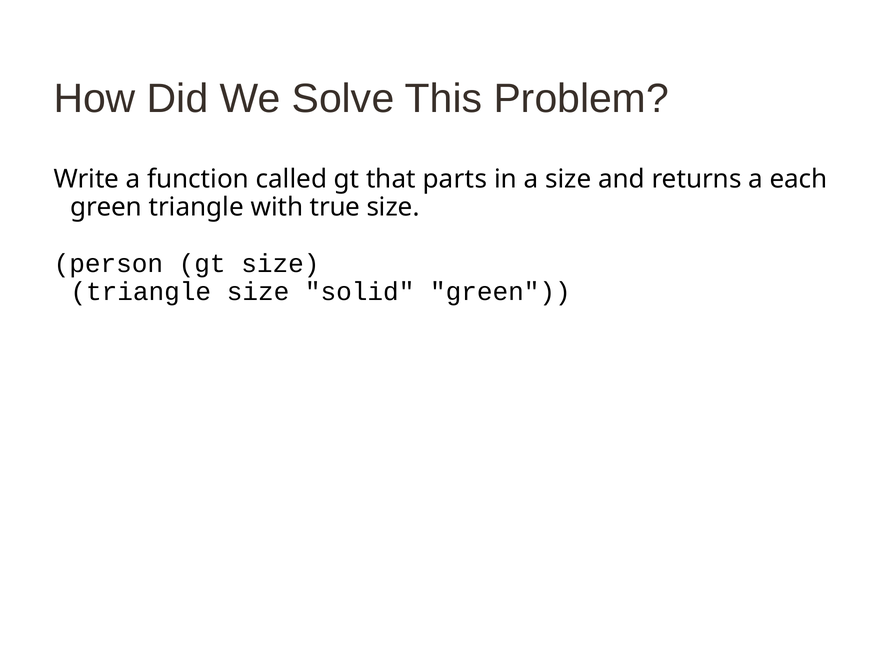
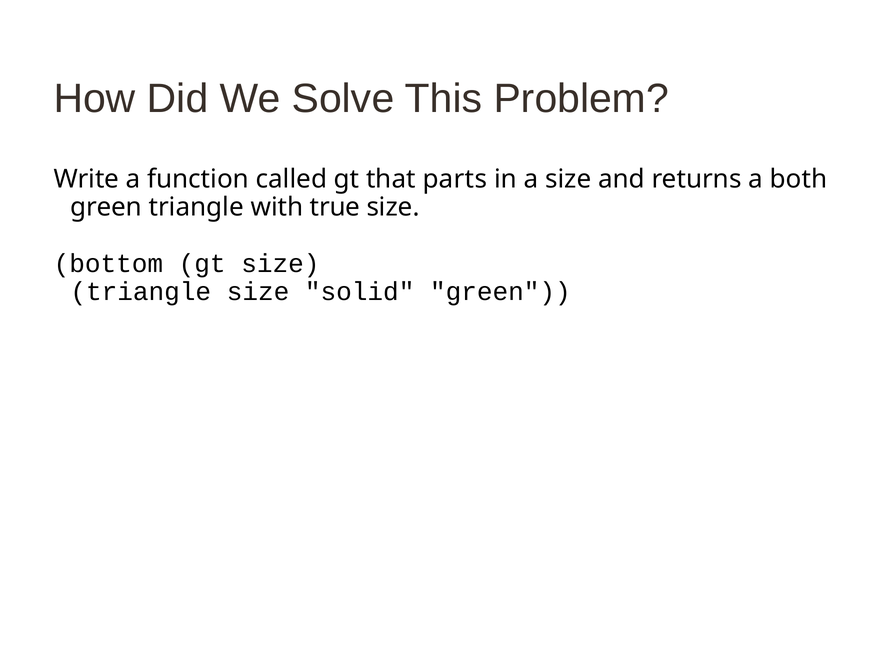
each: each -> both
person: person -> bottom
